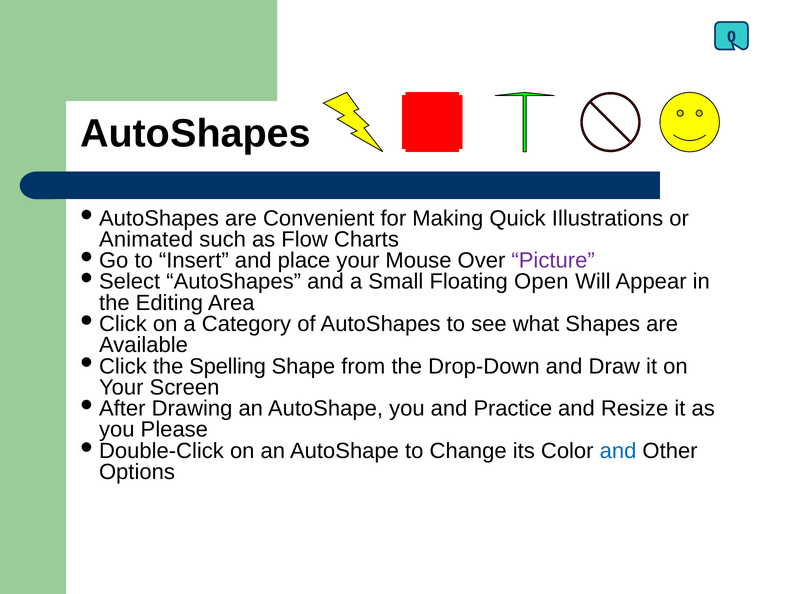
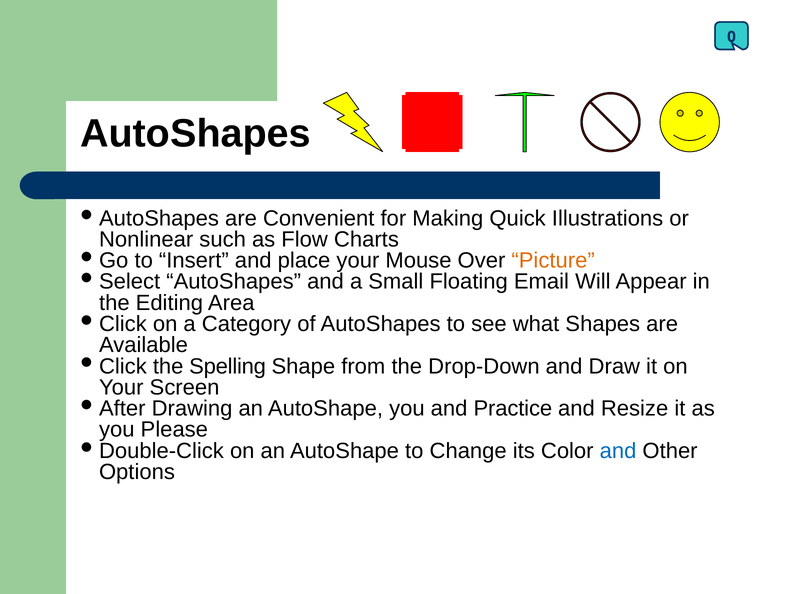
Animated: Animated -> Nonlinear
Picture colour: purple -> orange
Open: Open -> Email
